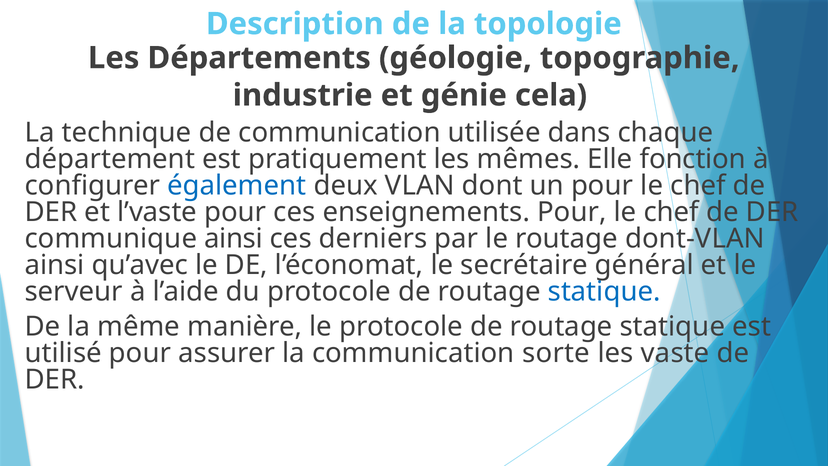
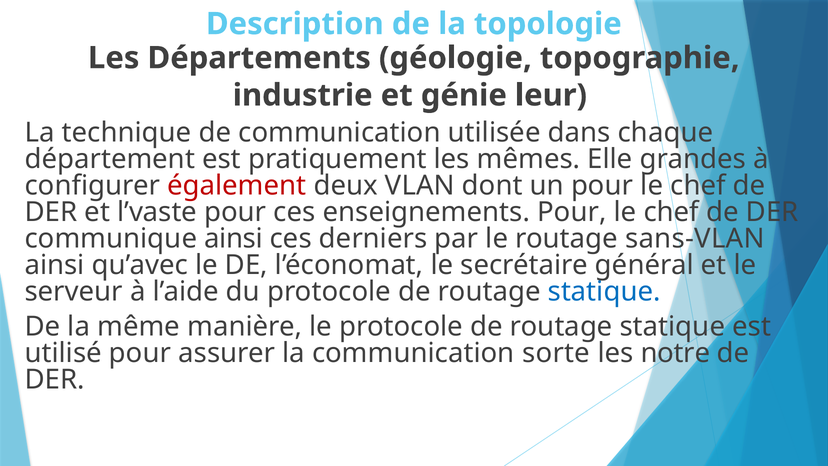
cela: cela -> leur
fonction: fonction -> grandes
également colour: blue -> red
dont-VLAN: dont-VLAN -> sans-VLAN
vaste: vaste -> notre
